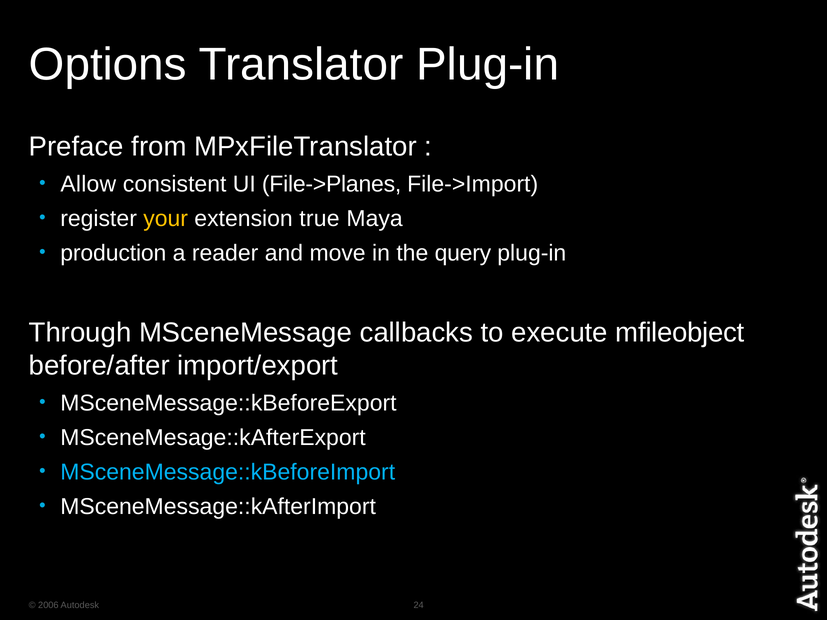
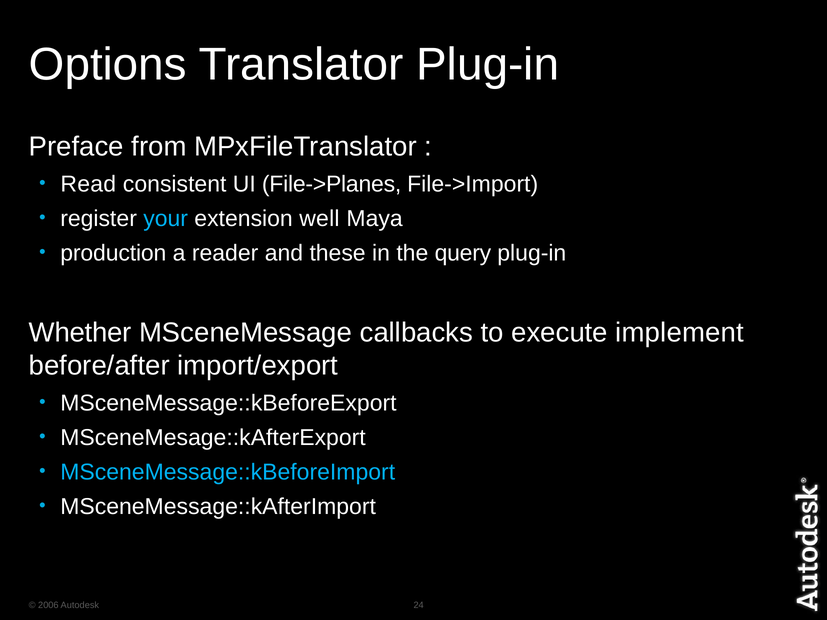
Allow: Allow -> Read
your colour: yellow -> light blue
true: true -> well
move: move -> these
Through: Through -> Whether
mfileobject: mfileobject -> implement
